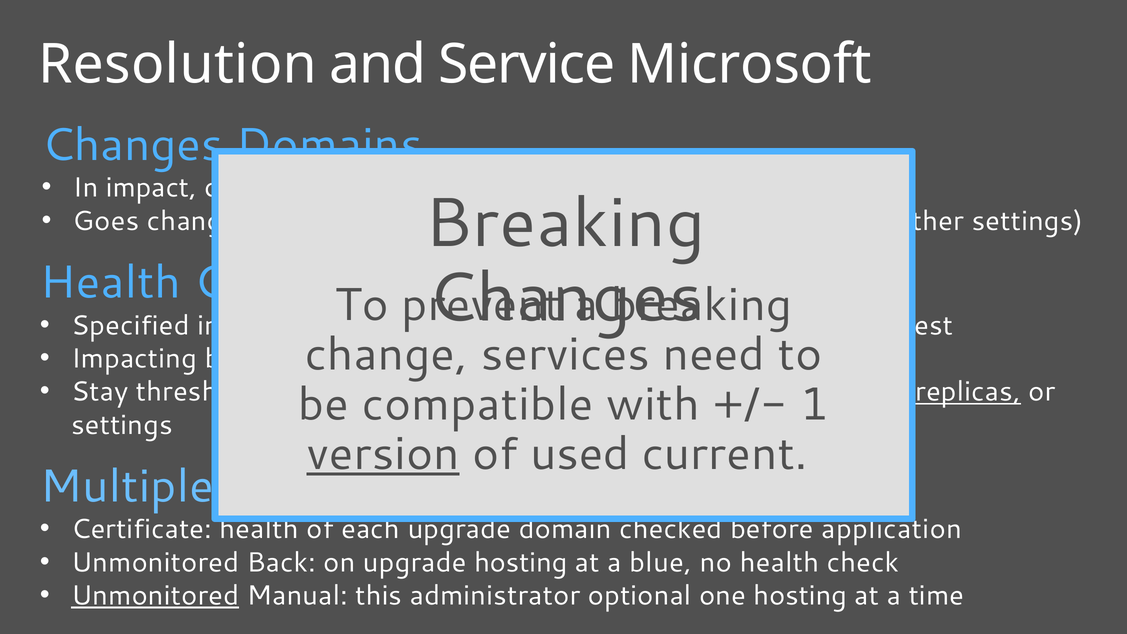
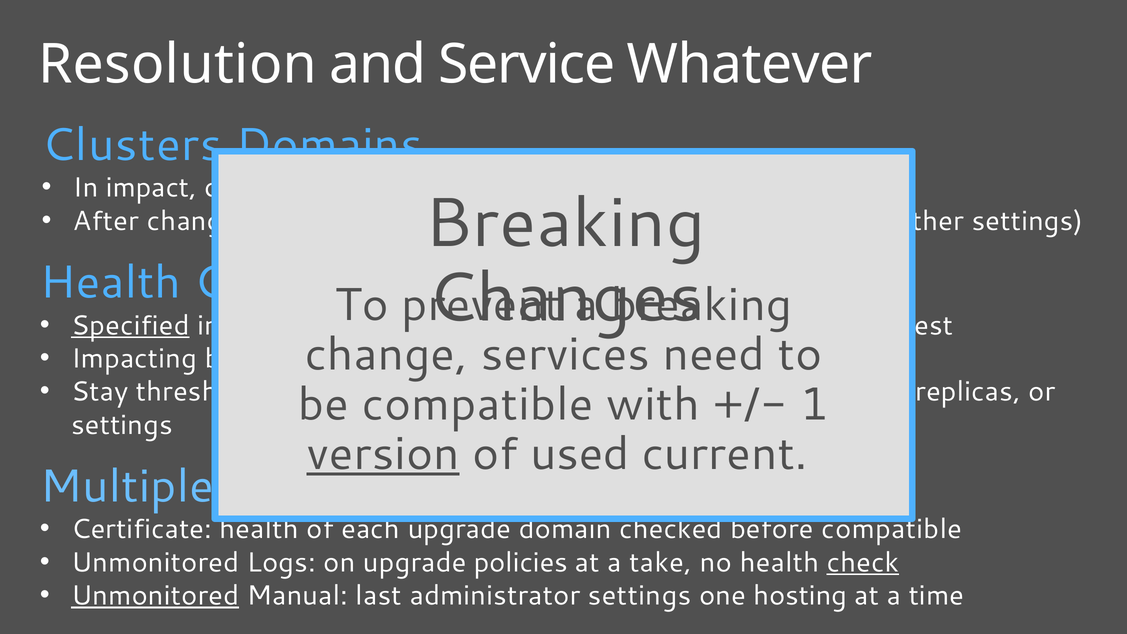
Microsoft: Microsoft -> Whatever
Changes at (133, 145): Changes -> Clusters
Goes: Goes -> After
Specified underline: none -> present
replicas underline: present -> none
application at (892, 529): application -> compatible
Back: Back -> Logs
upgrade hosting: hosting -> policies
blue: blue -> take
check underline: none -> present
this: this -> last
administrator optional: optional -> settings
